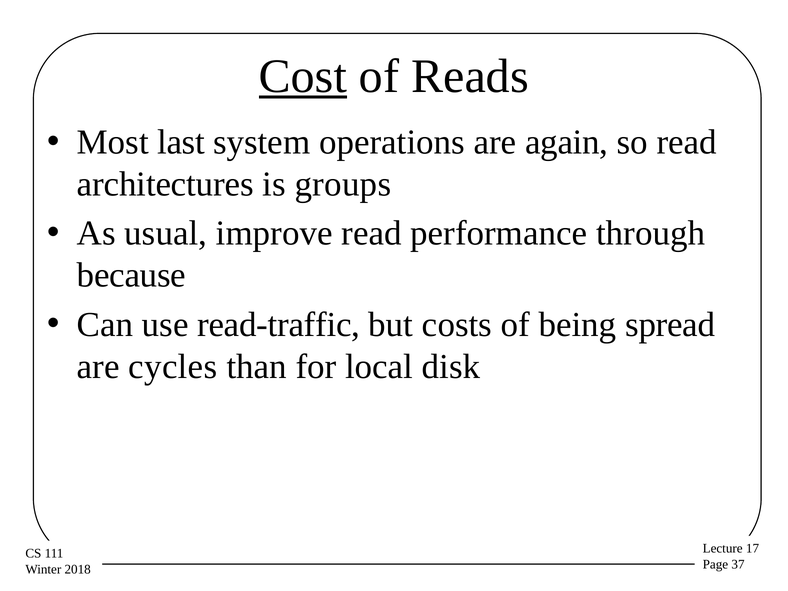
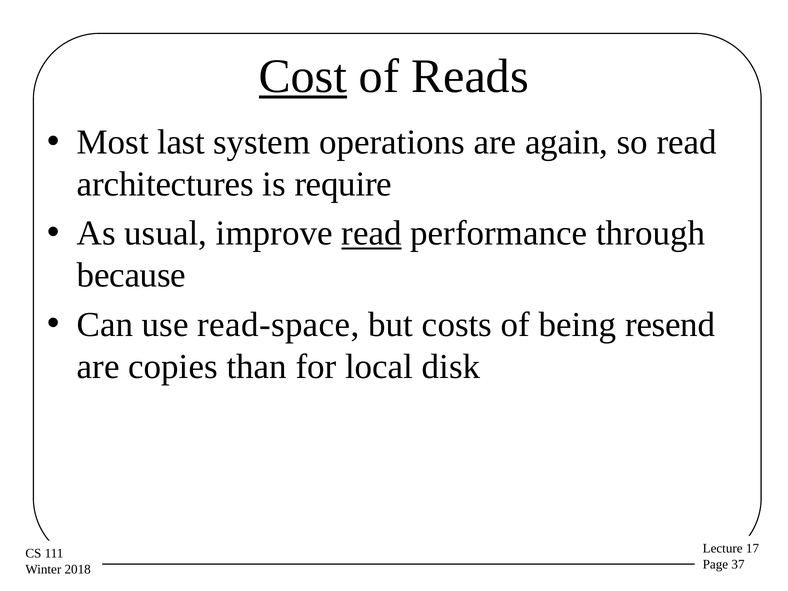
groups: groups -> require
read at (372, 233) underline: none -> present
read-traffic: read-traffic -> read-space
spread: spread -> resend
cycles: cycles -> copies
